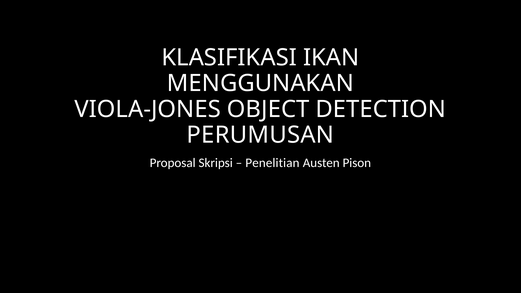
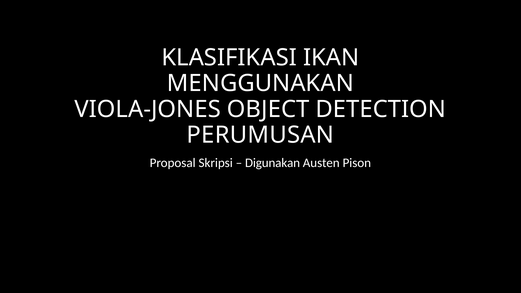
Penelitian: Penelitian -> Digunakan
